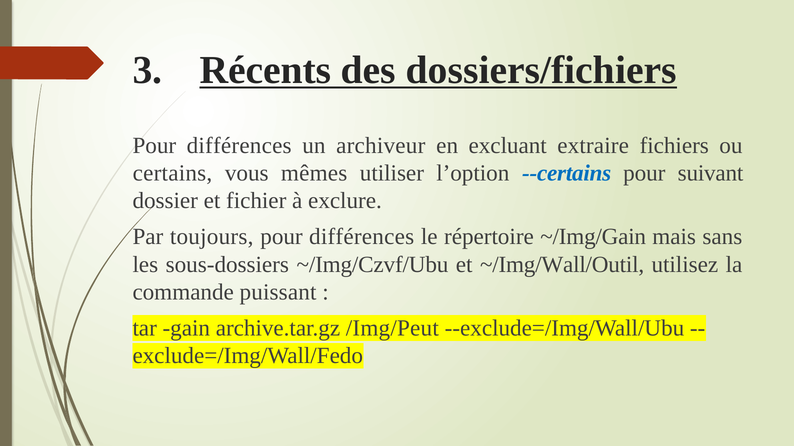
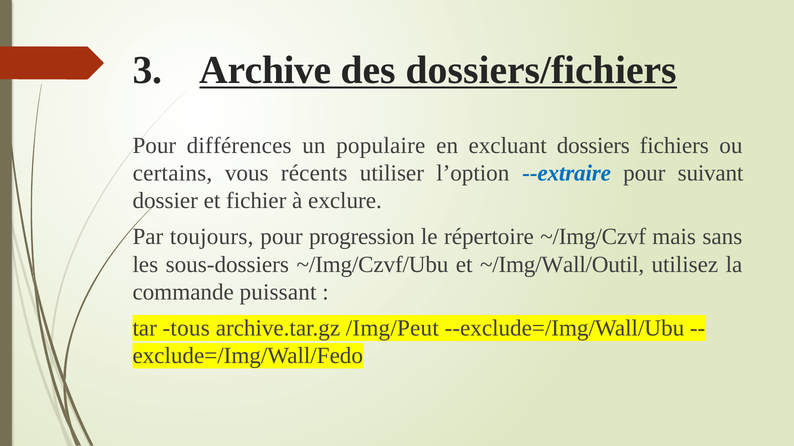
Récents: Récents -> Archive
archiveur: archiveur -> populaire
extraire: extraire -> dossiers
mêmes: mêmes -> récents
--certains: --certains -> --extraire
différences at (362, 237): différences -> progression
~/Img/Gain: ~/Img/Gain -> ~/Img/Czvf
gain: gain -> tous
